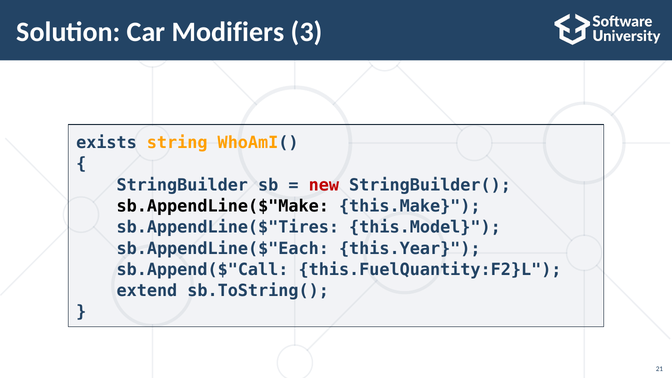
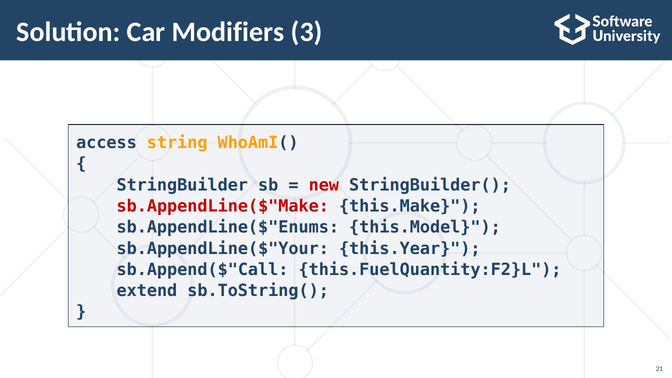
exists: exists -> access
sb.AppendLine($"Make colour: black -> red
sb.AppendLine($"Tires: sb.AppendLine($"Tires -> sb.AppendLine($"Enums
sb.AppendLine($"Each: sb.AppendLine($"Each -> sb.AppendLine($"Your
